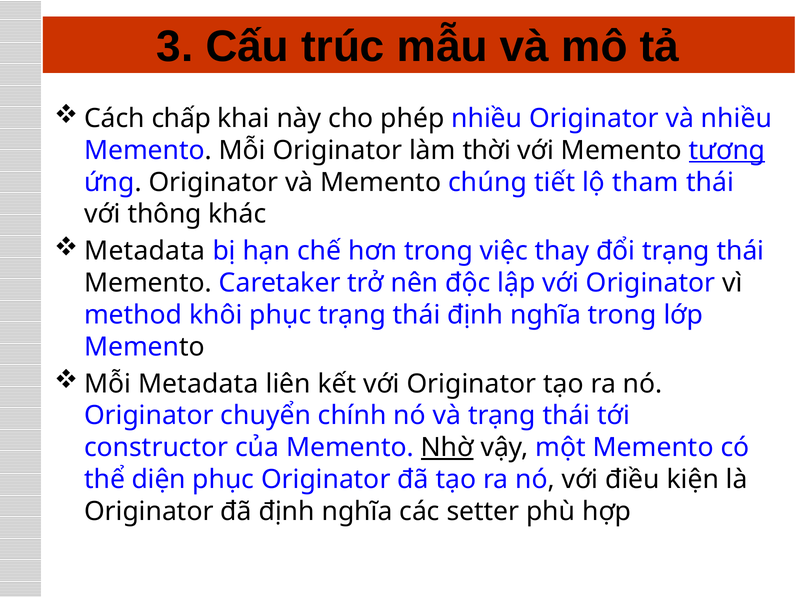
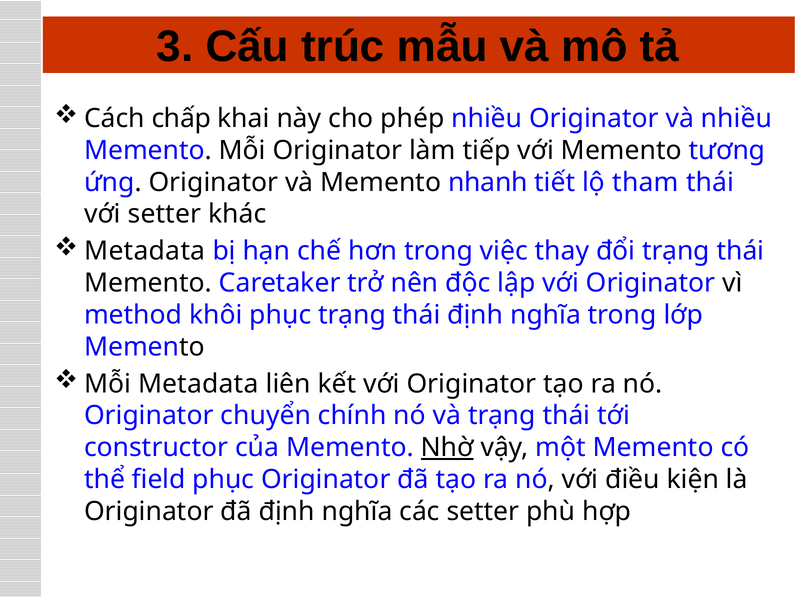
thời: thời -> tiếp
tương underline: present -> none
chúng: chúng -> nhanh
với thông: thông -> setter
diện: diện -> field
